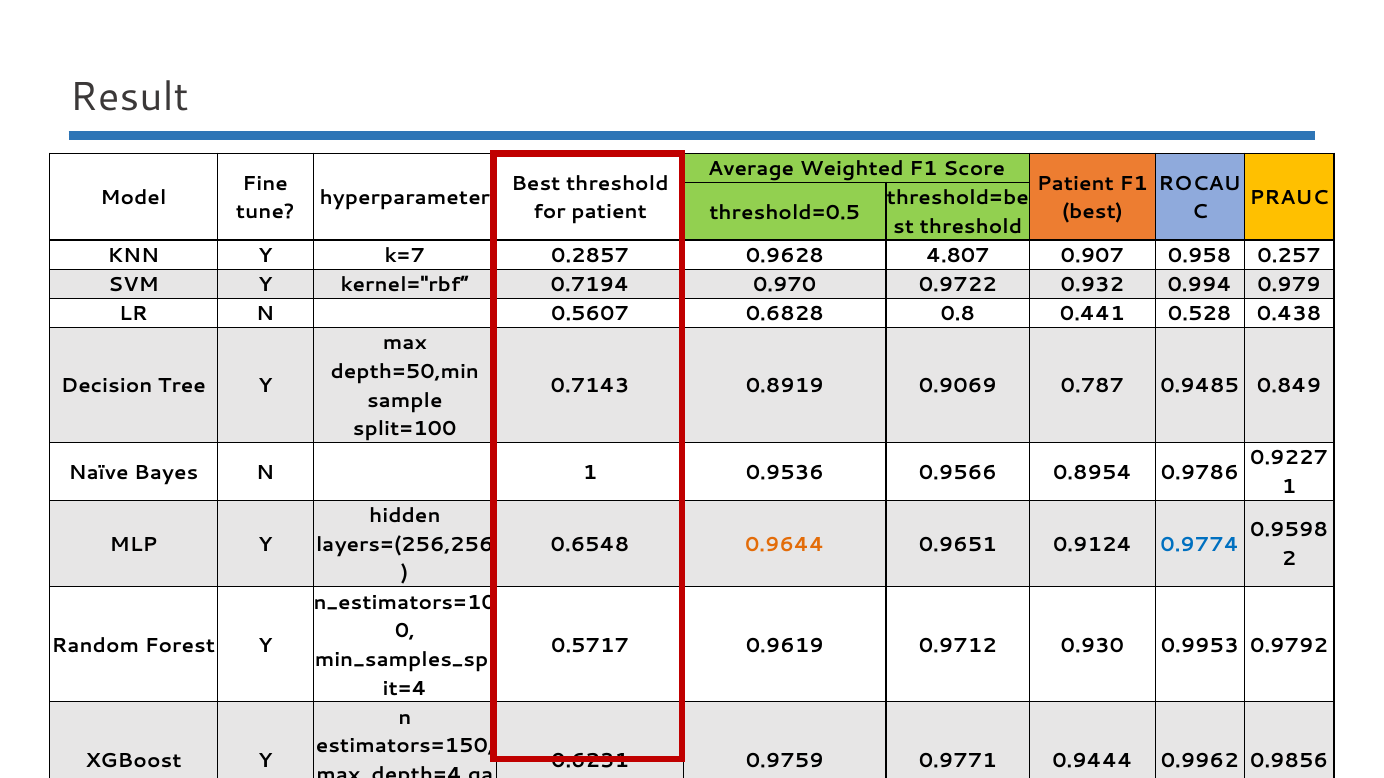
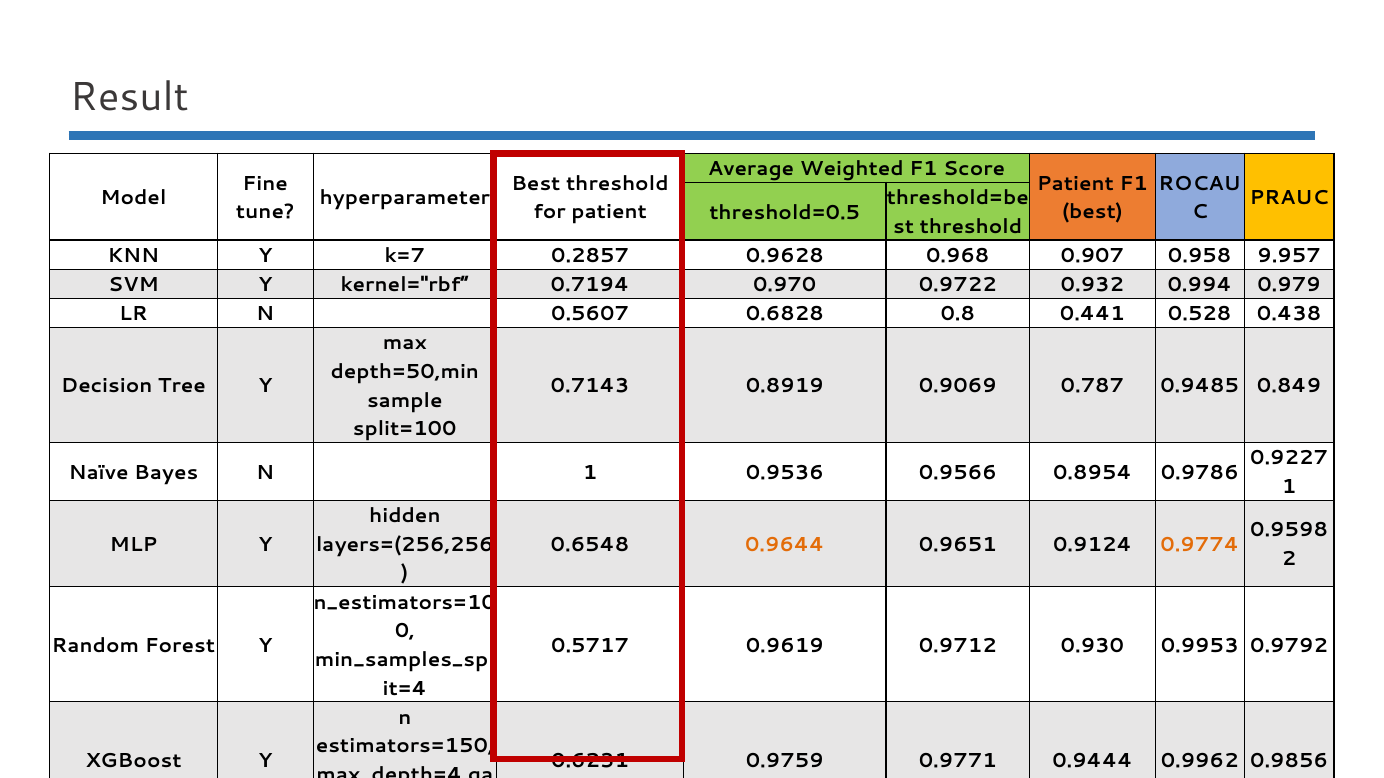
4.807: 4.807 -> 0.968
0.257: 0.257 -> 9.957
0.9774 colour: blue -> orange
